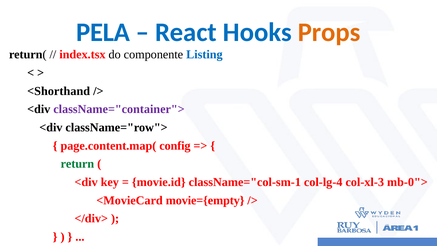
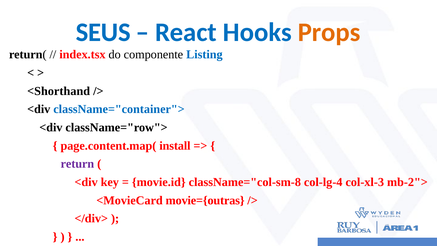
PELA: PELA -> SEUS
className="container"> colour: purple -> blue
config: config -> install
return colour: green -> purple
className="col-sm-1: className="col-sm-1 -> className="col-sm-8
mb-0">: mb-0"> -> mb-2">
movie={empty: movie={empty -> movie={outras
